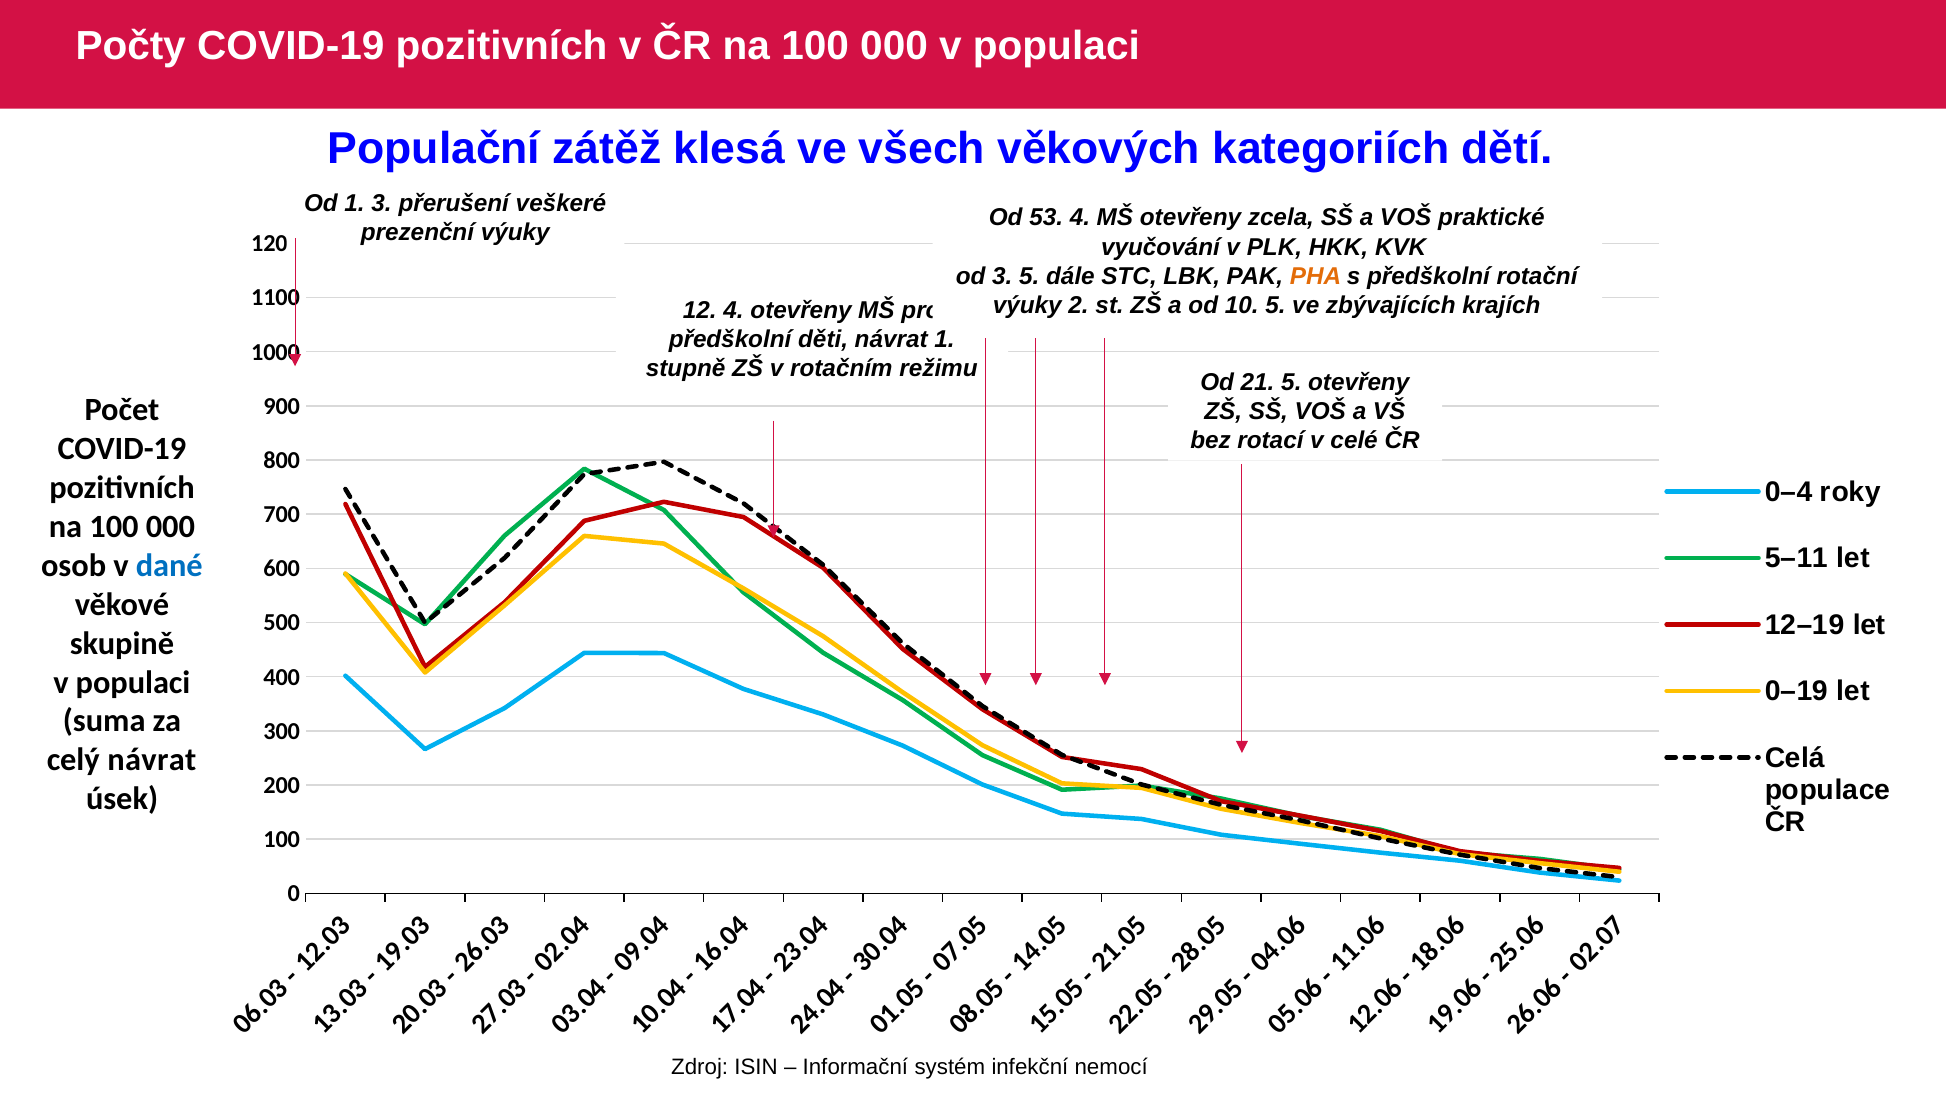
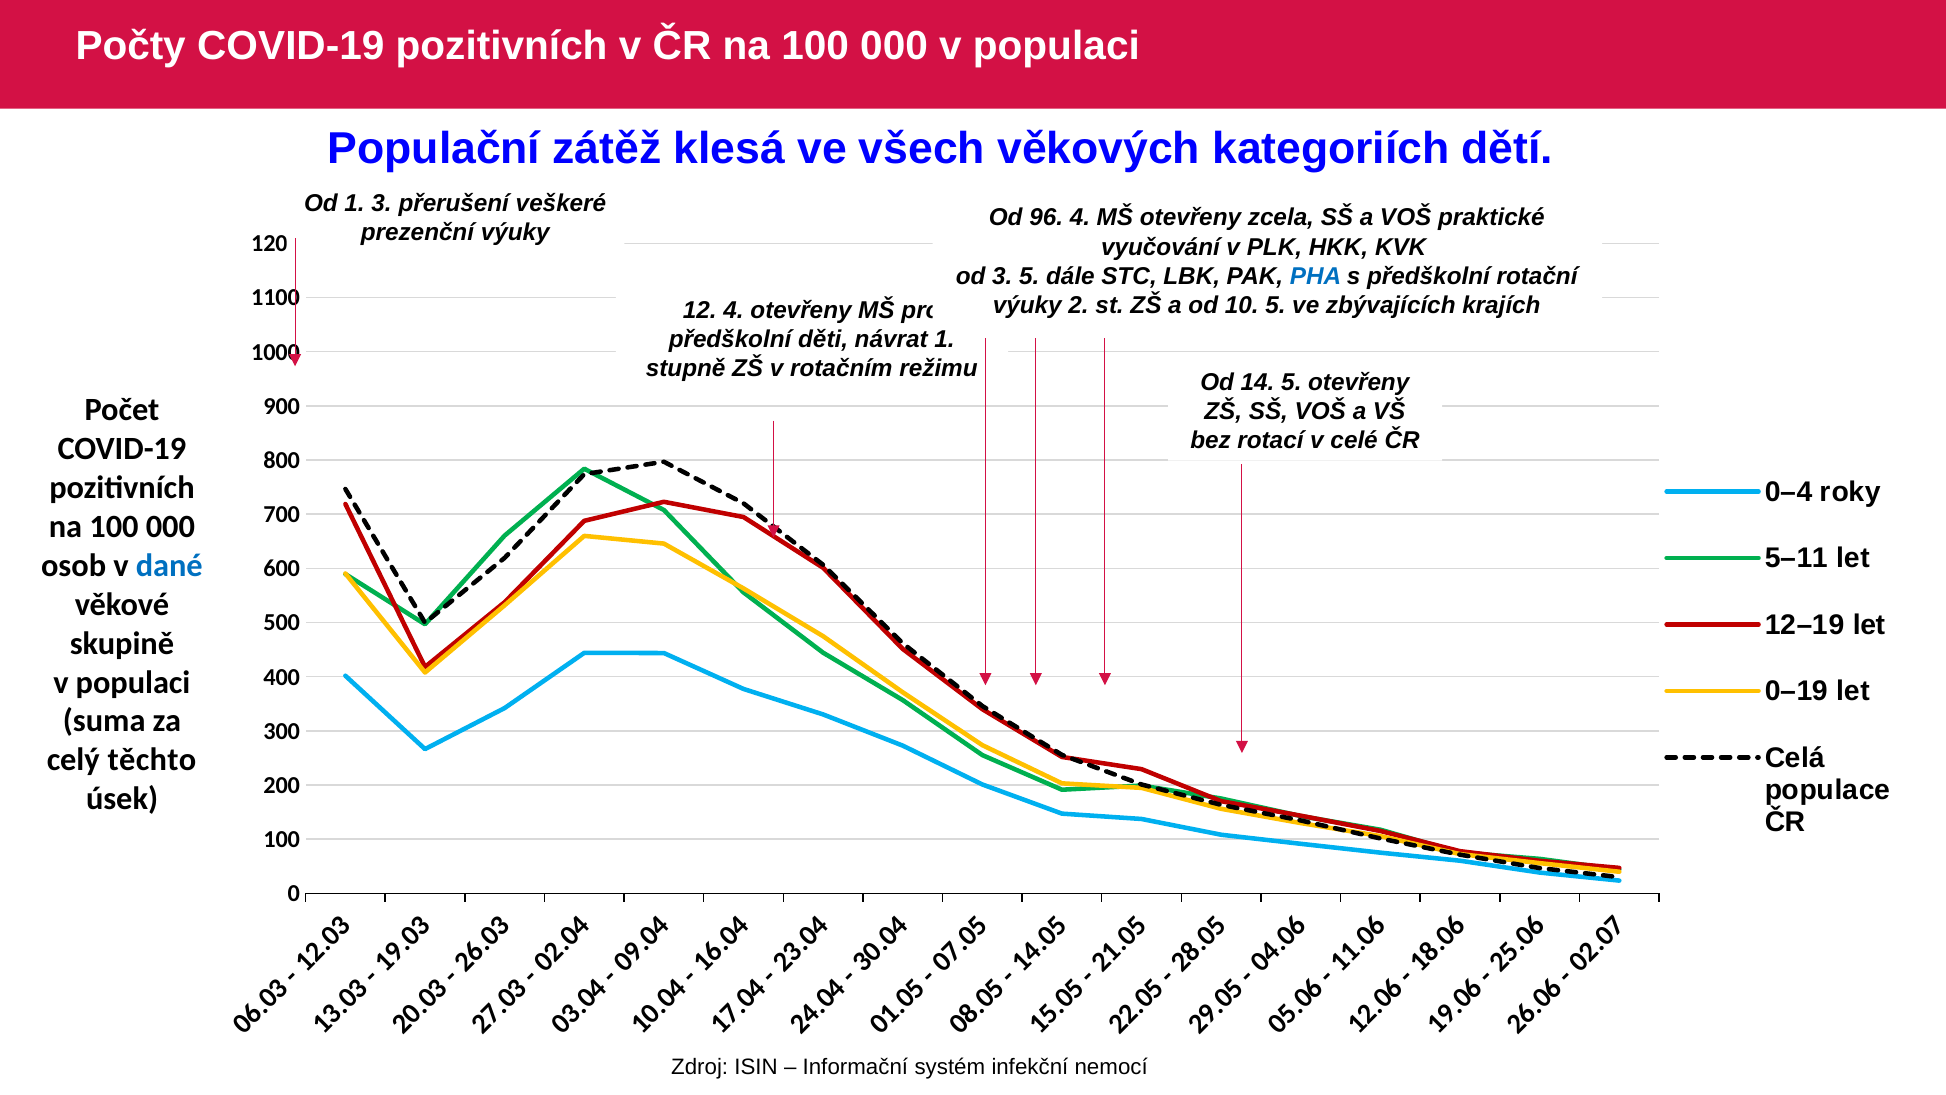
53: 53 -> 96
PHA colour: orange -> blue
21: 21 -> 14
celý návrat: návrat -> těchto
